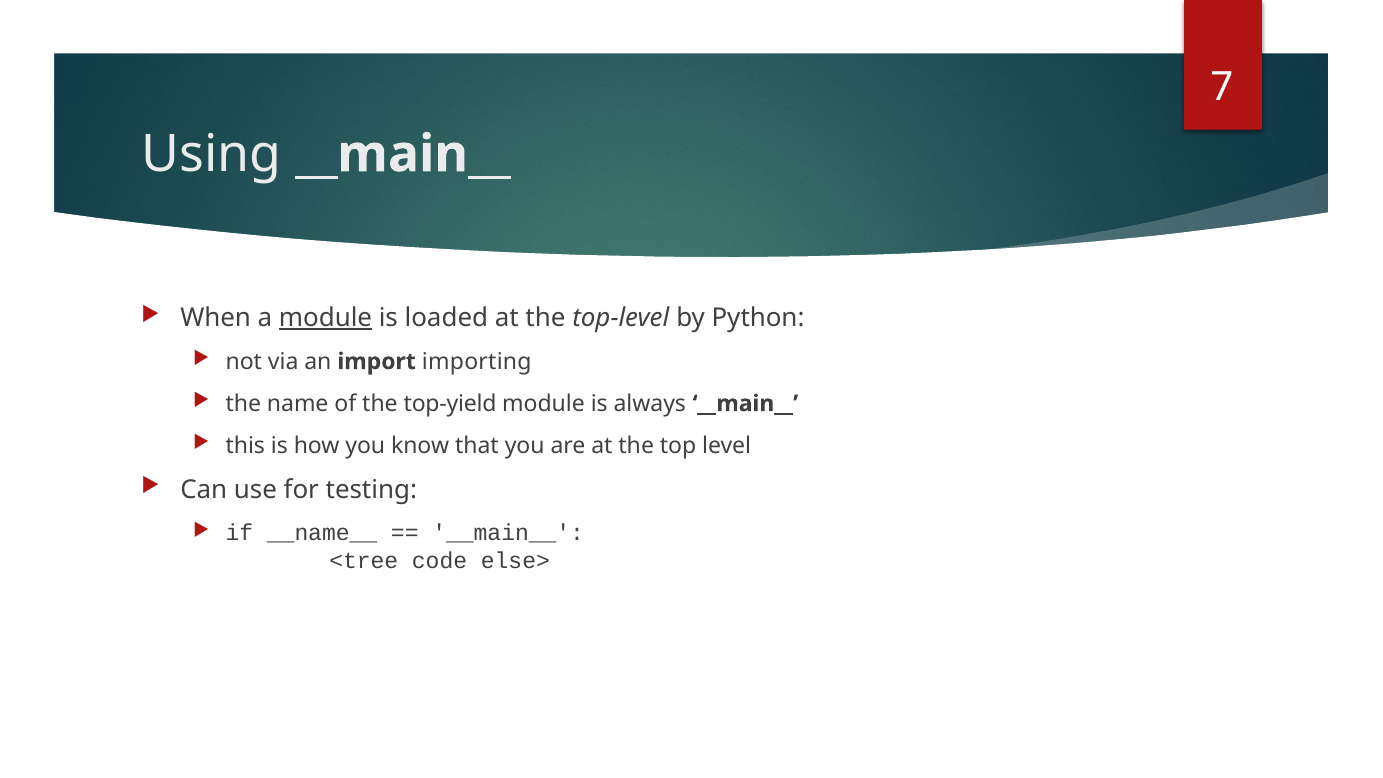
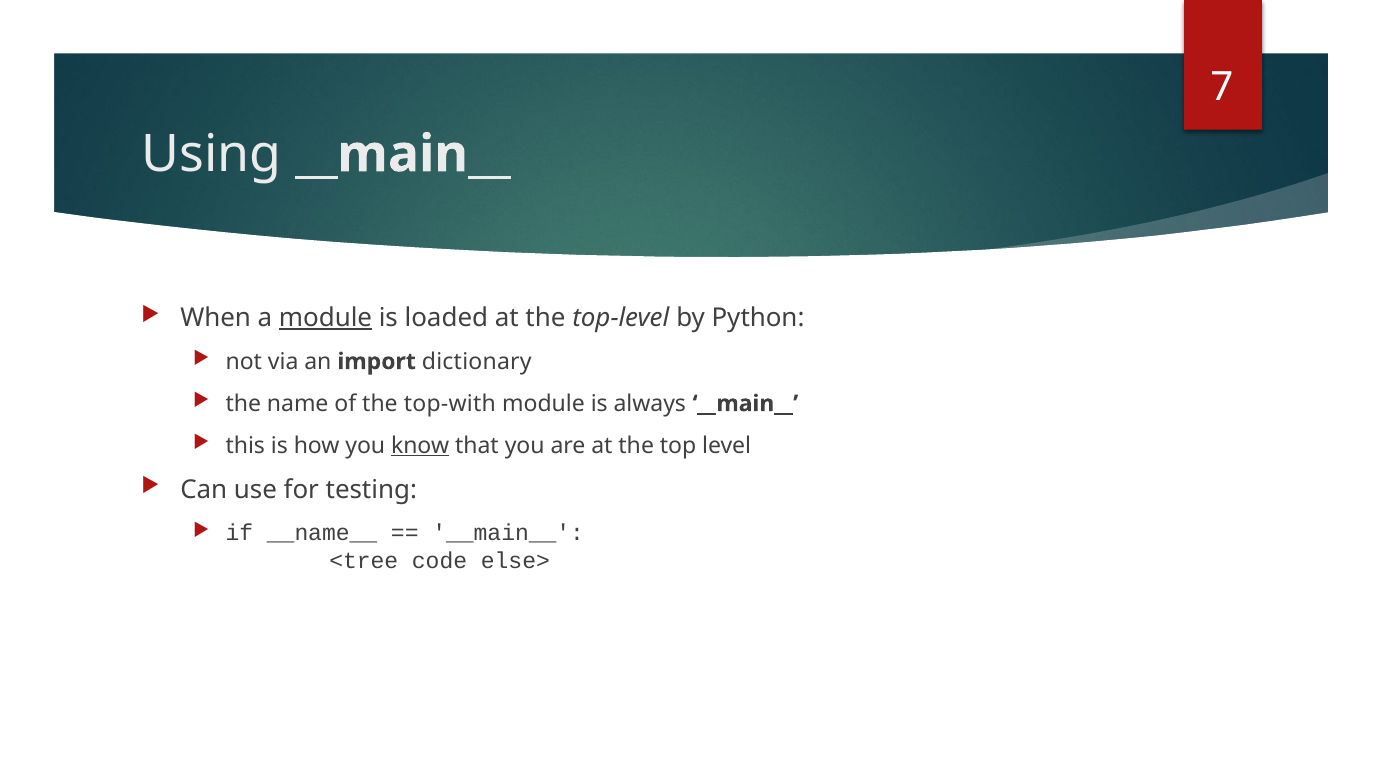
importing: importing -> dictionary
top-yield: top-yield -> top-with
know underline: none -> present
